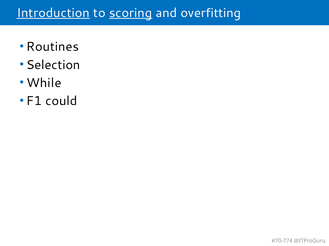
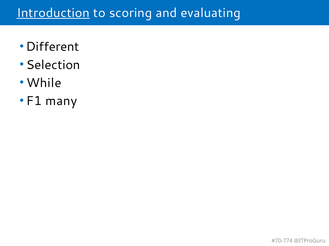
scoring underline: present -> none
overfitting: overfitting -> evaluating
Routines: Routines -> Different
could: could -> many
